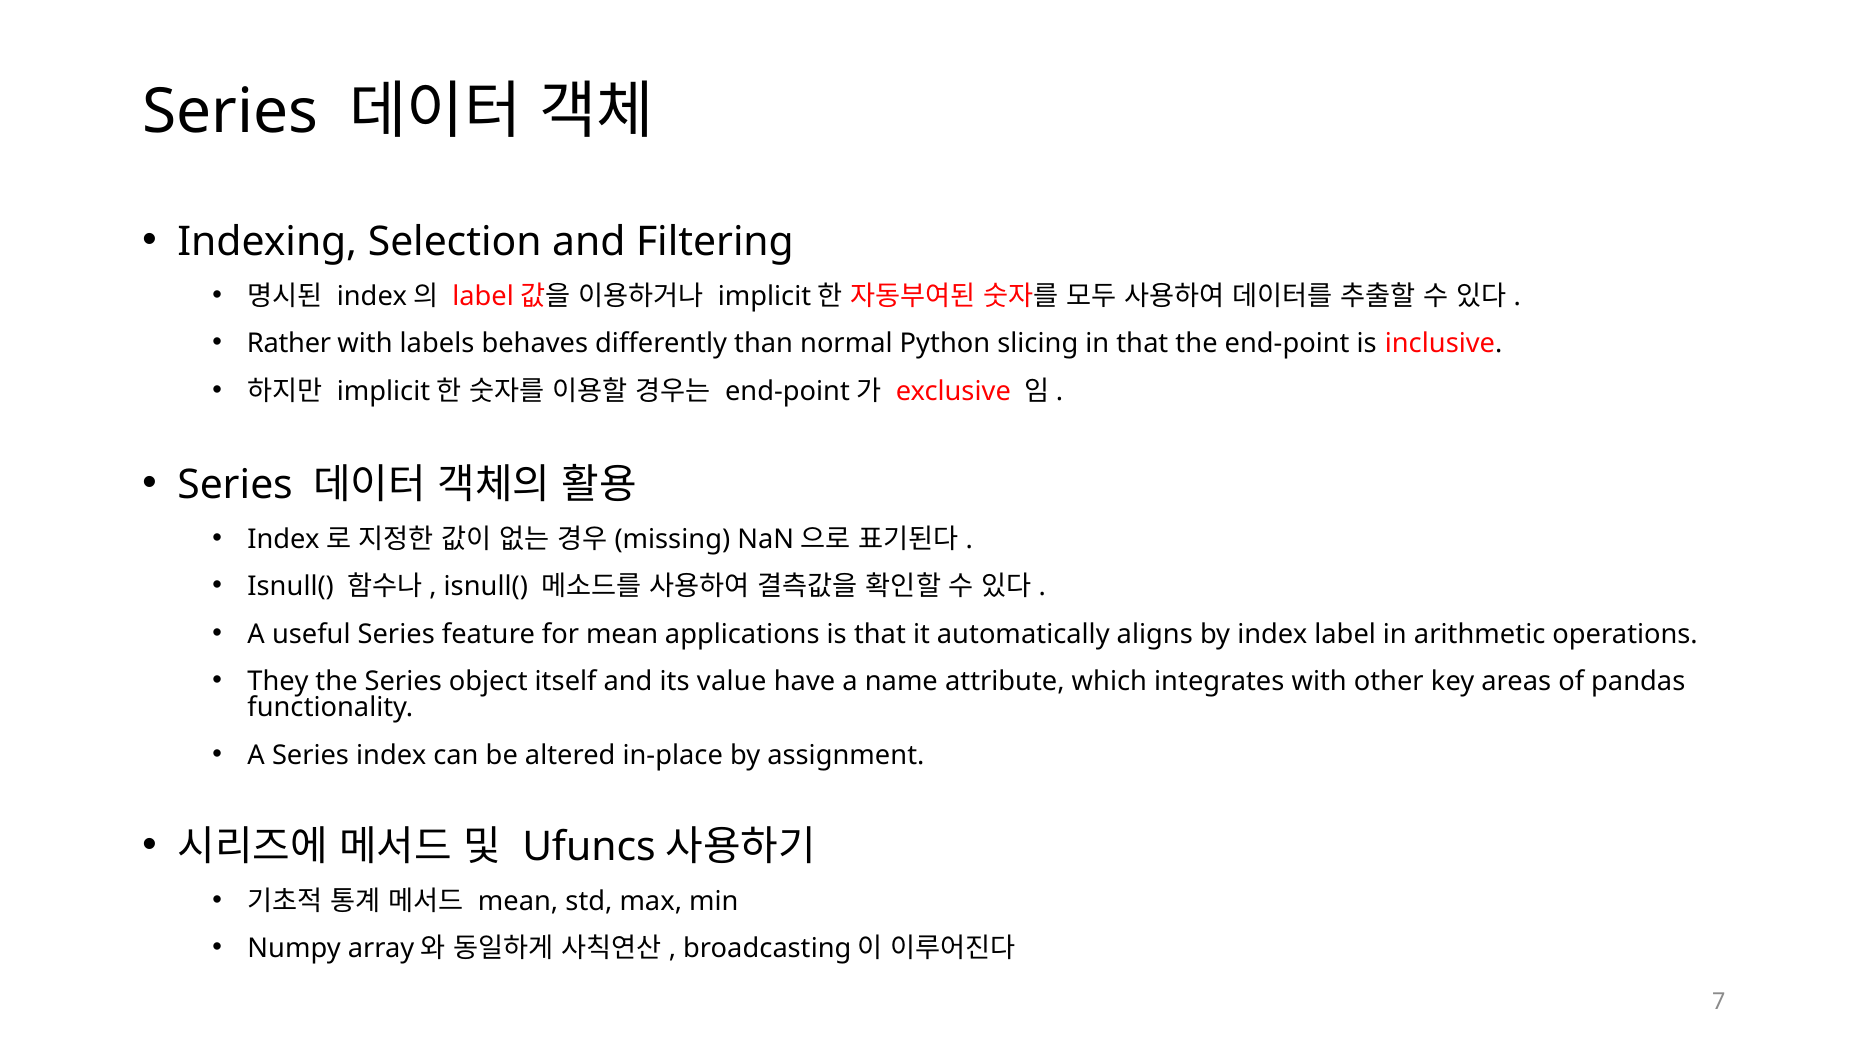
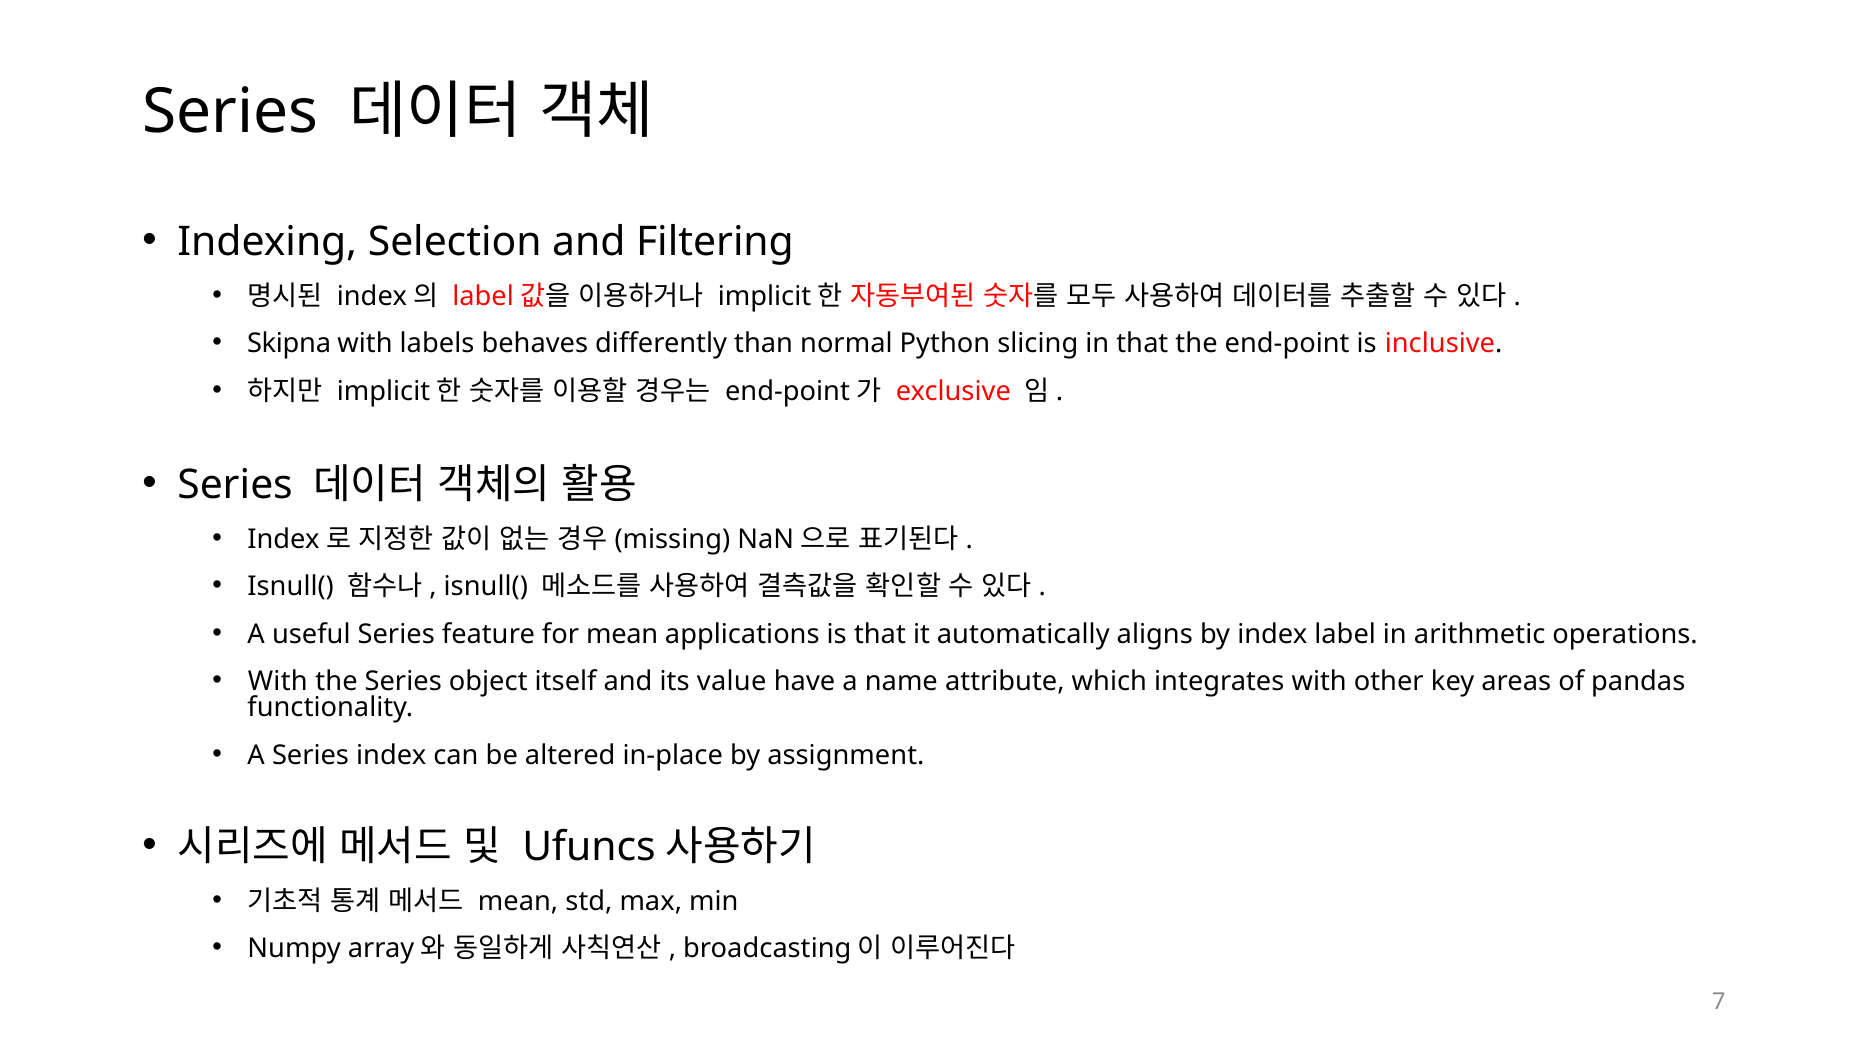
Rather: Rather -> Skipna
They at (278, 681): They -> With
